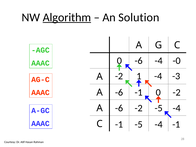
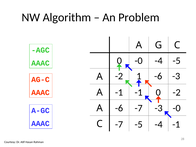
Algorithm underline: present -> none
Solution: Solution -> Problem
-6 at (139, 61): -6 -> -0
-4 -0: -0 -> -5
-4 at (158, 76): -4 -> -6
-6 at (119, 92): -6 -> -1
-2 at (139, 108): -2 -> -7
-5 at (159, 108): -5 -> -3
-4 at (177, 108): -4 -> -0
-1 at (119, 124): -1 -> -7
